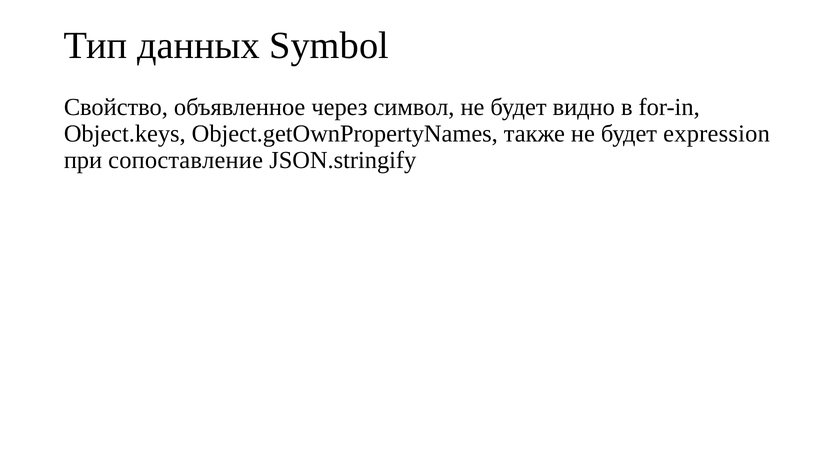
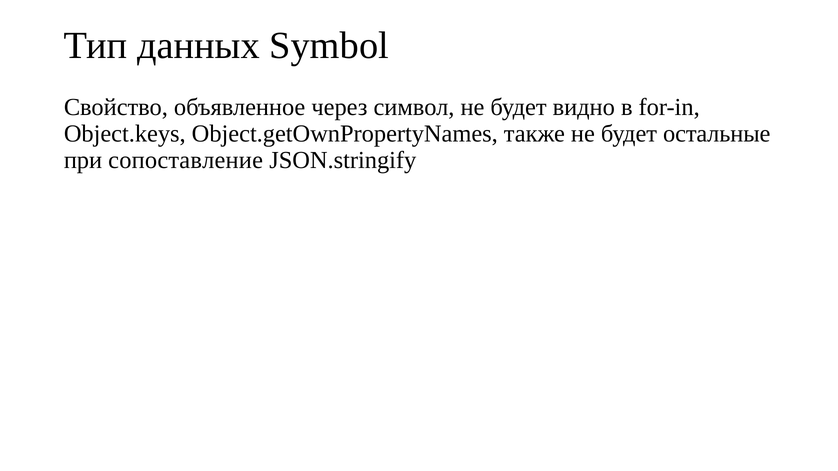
expression: expression -> остальные
